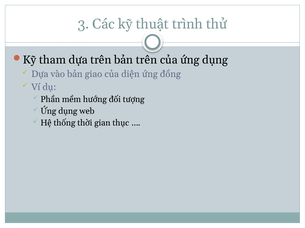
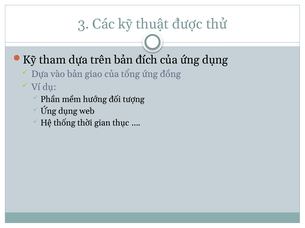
trình: trình -> được
bản trên: trên -> đích
diện: diện -> tổng
